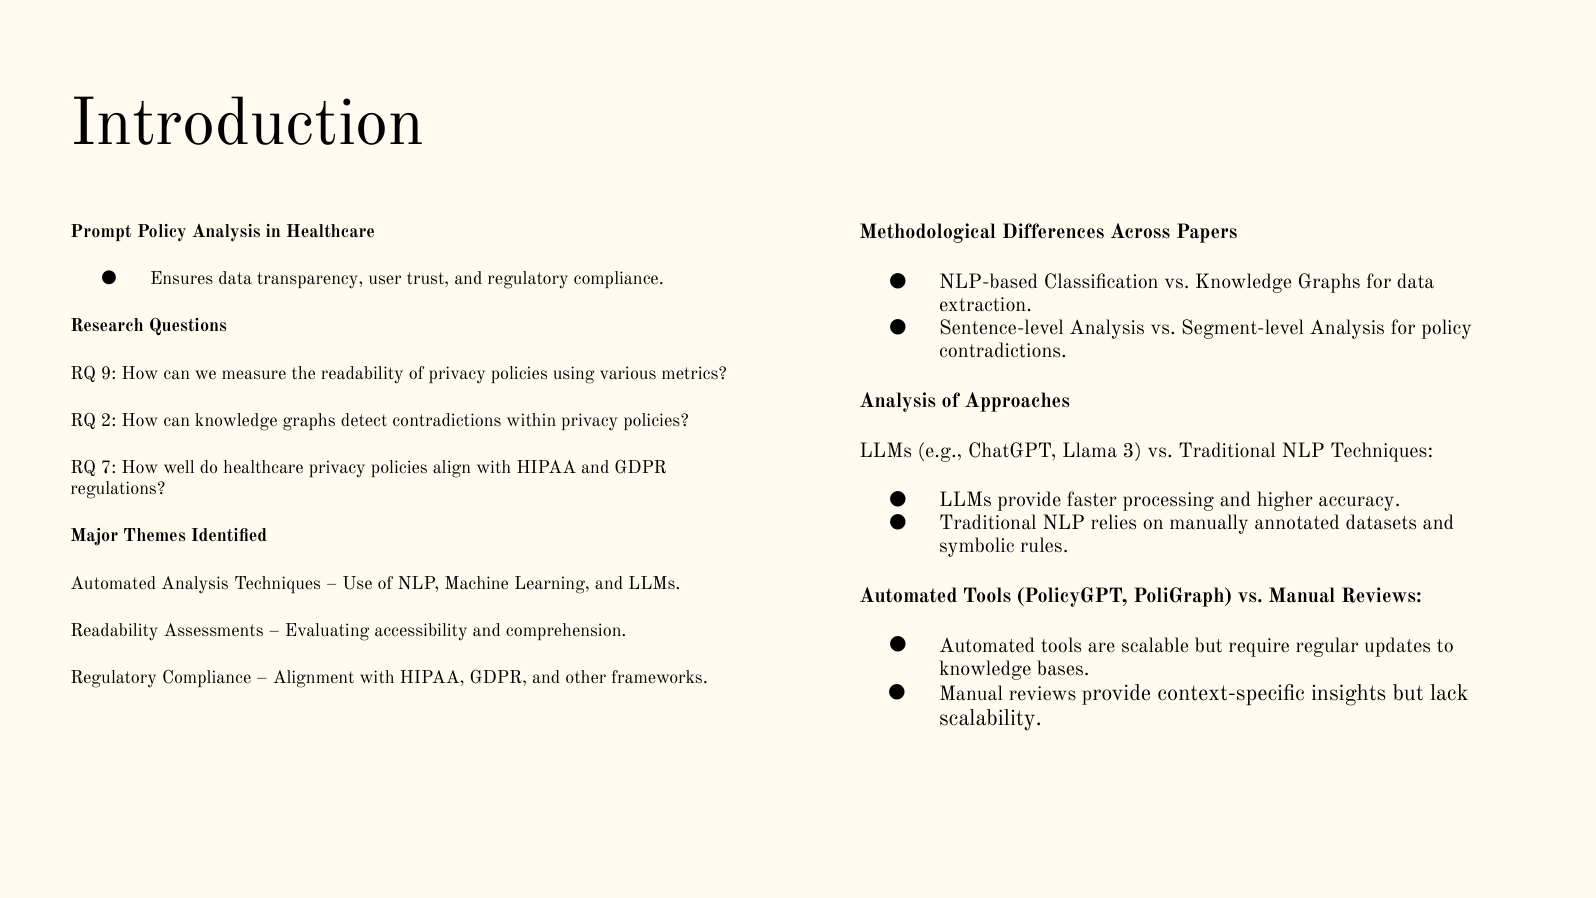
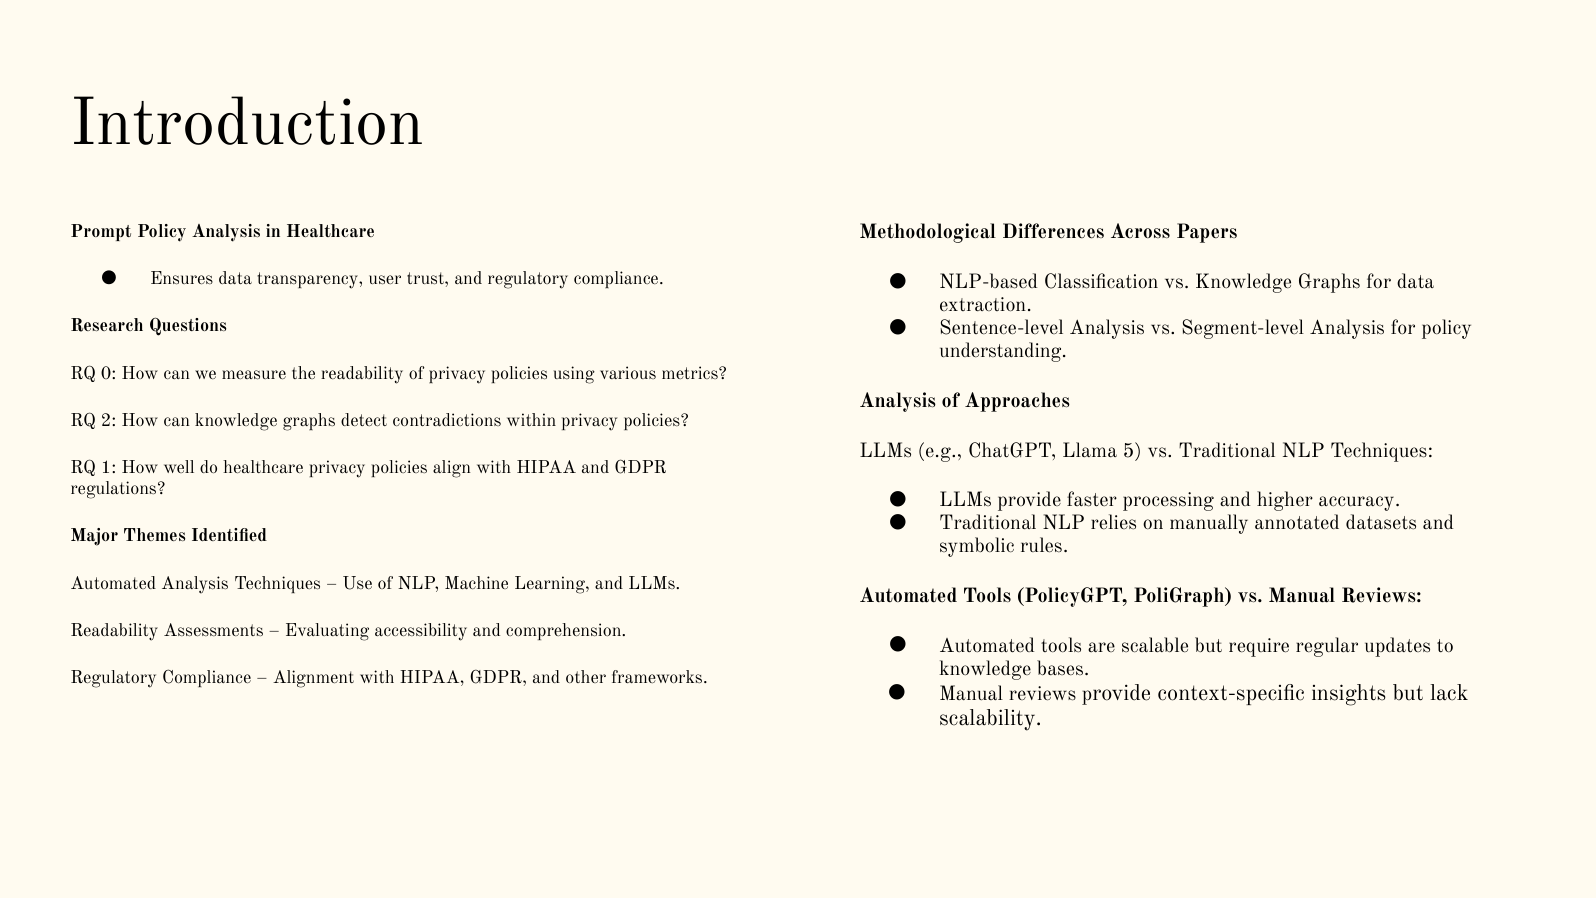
contradictions at (1003, 351): contradictions -> understanding
9: 9 -> 0
3: 3 -> 5
7: 7 -> 1
